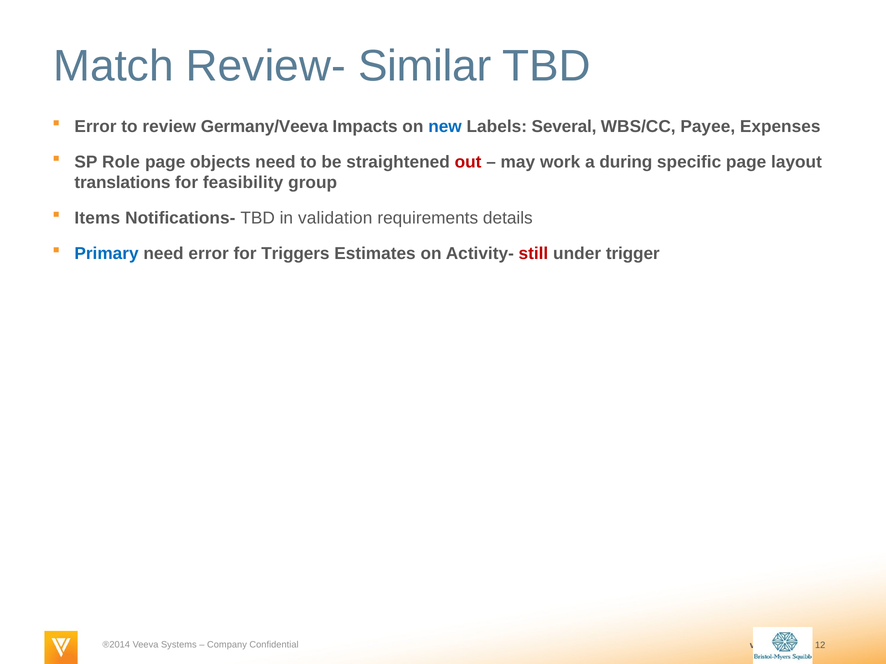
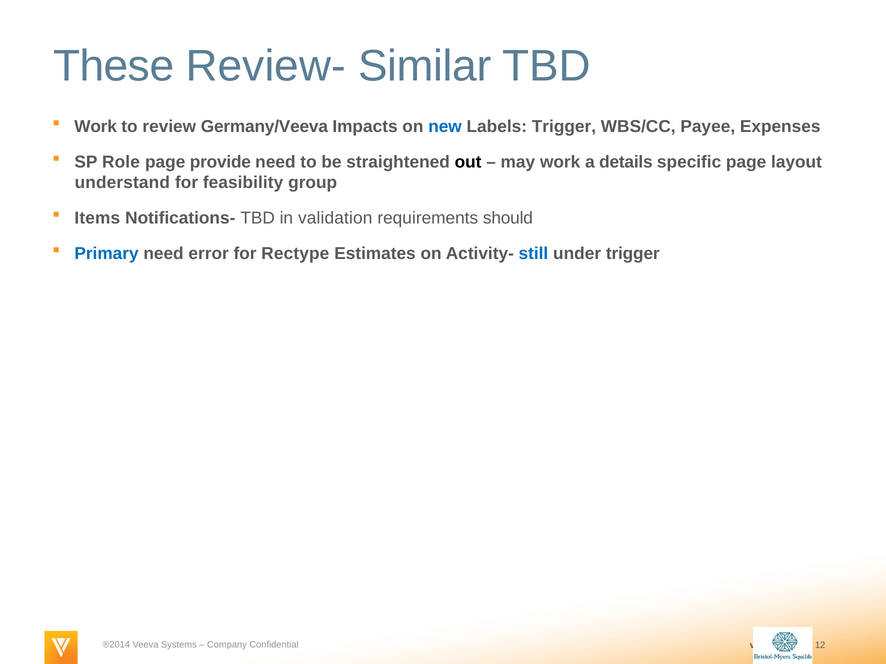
Match: Match -> These
Error at (95, 127): Error -> Work
Labels Several: Several -> Trigger
objects: objects -> provide
out colour: red -> black
during: during -> details
translations: translations -> understand
details: details -> should
Triggers: Triggers -> Rectype
still colour: red -> blue
